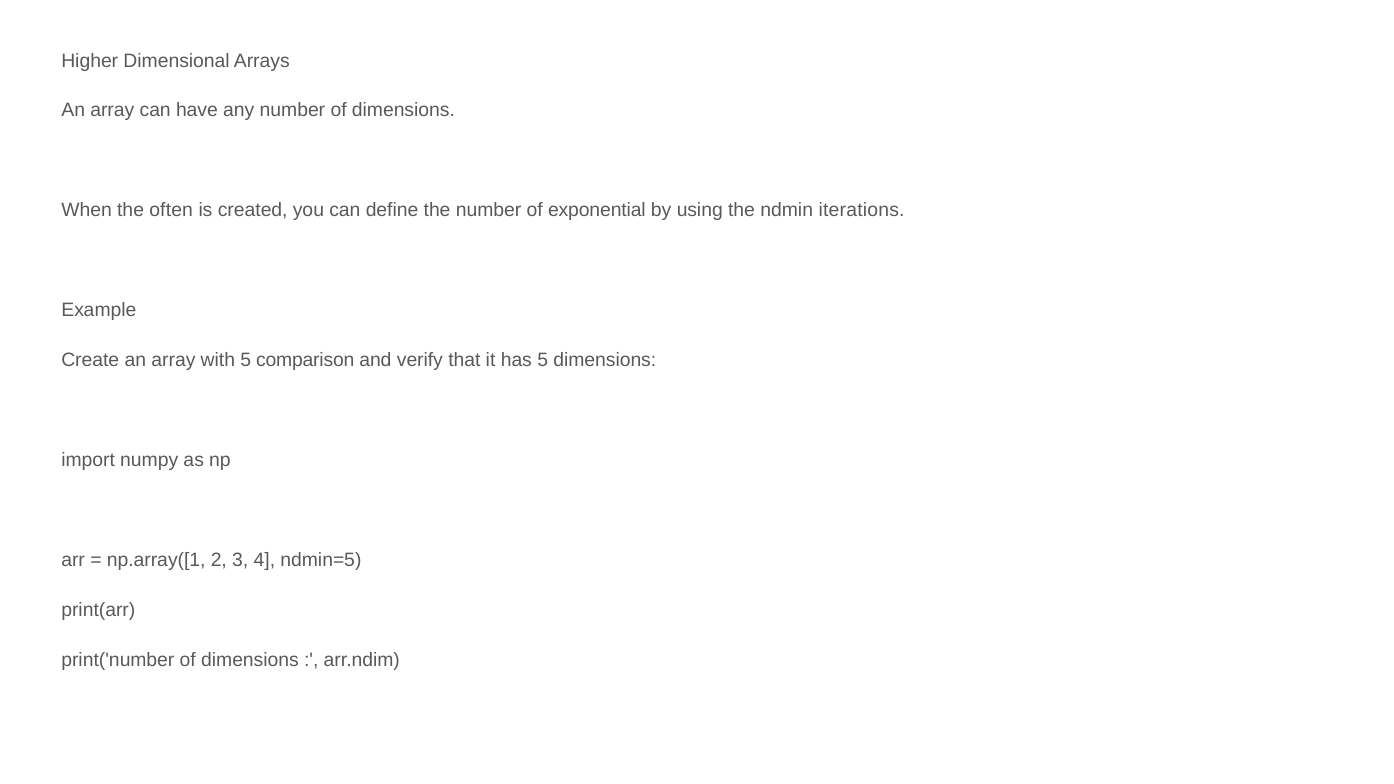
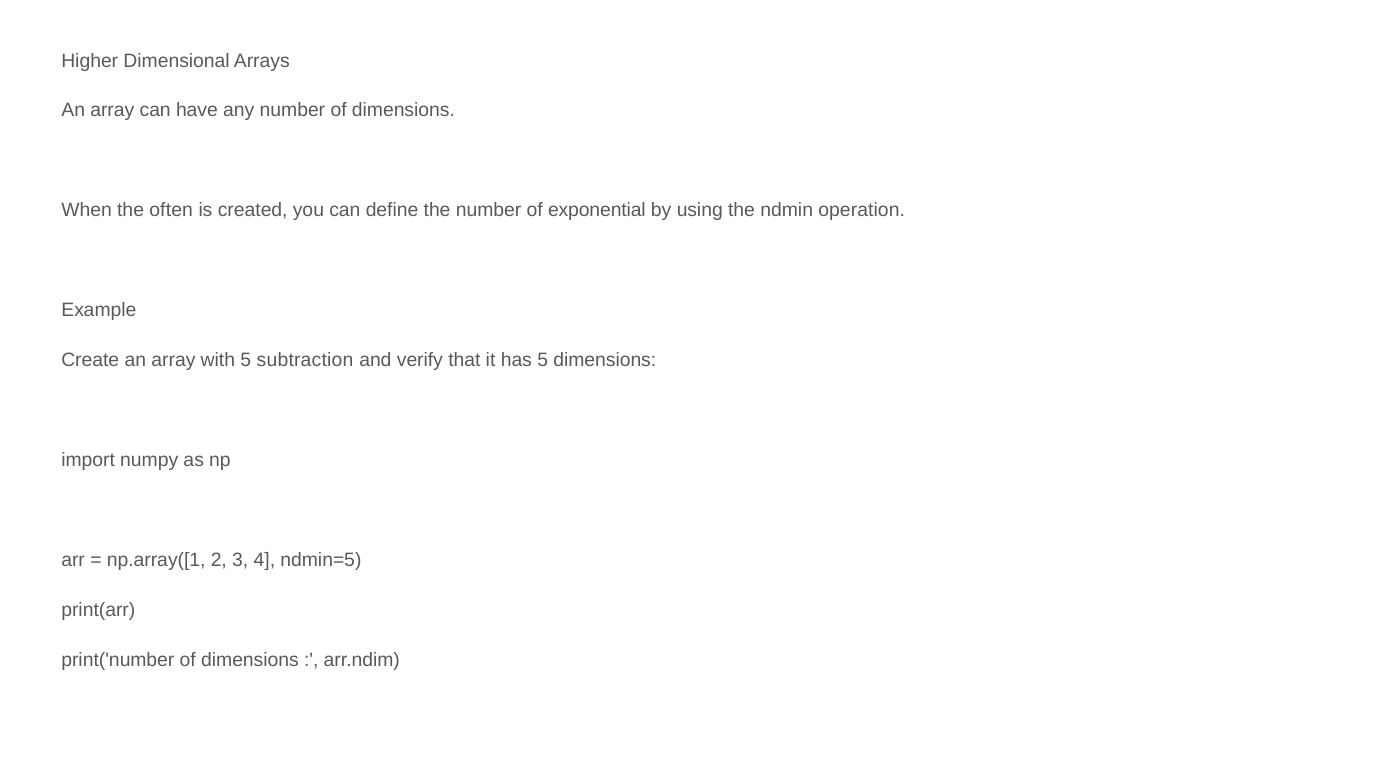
iterations: iterations -> operation
comparison: comparison -> subtraction
